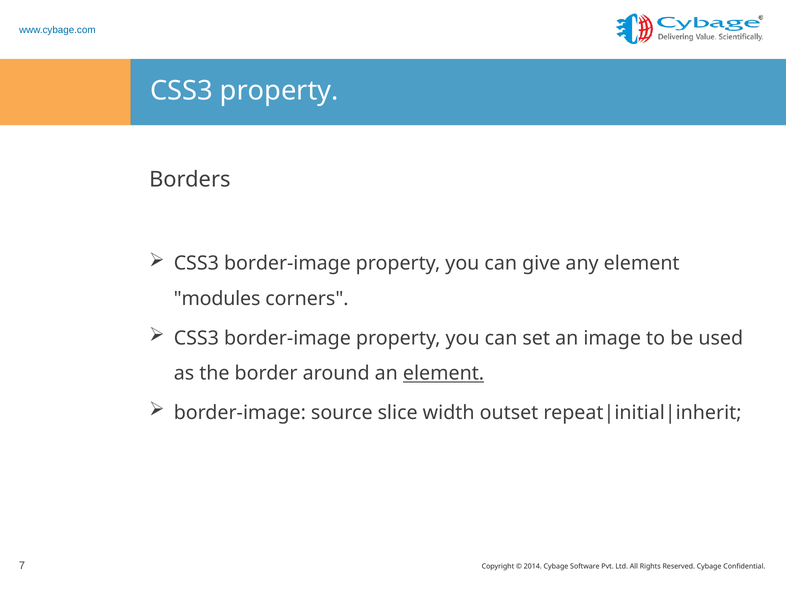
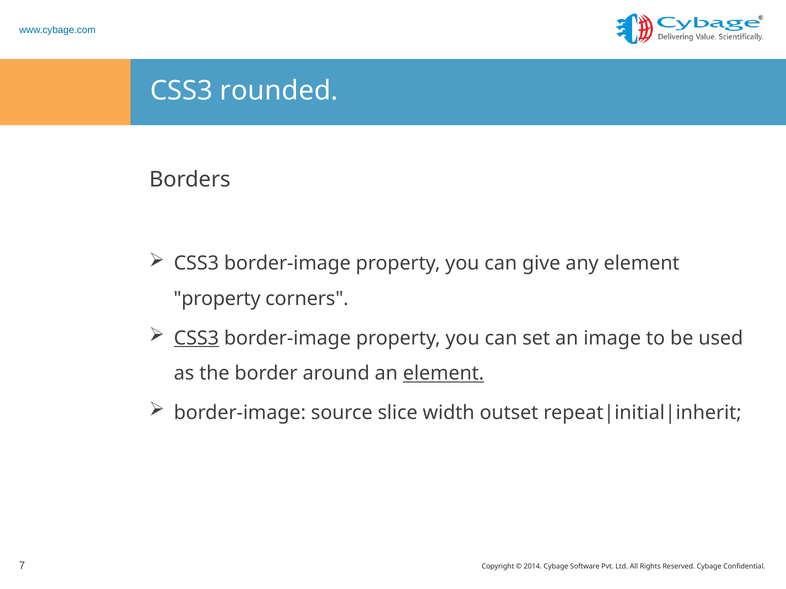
CSS3 property: property -> rounded
modules at (217, 299): modules -> property
CSS3 at (196, 338) underline: none -> present
